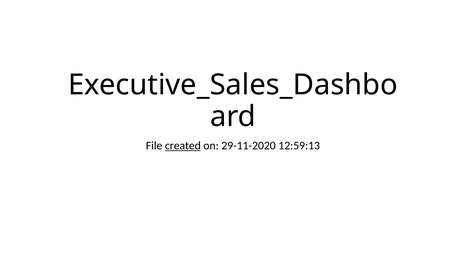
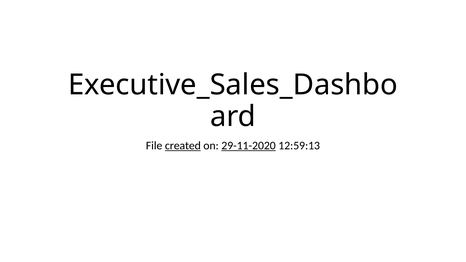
29-11-2020 underline: none -> present
